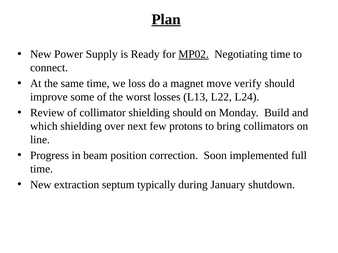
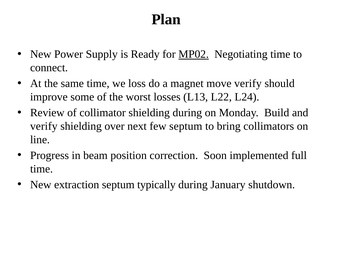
Plan underline: present -> none
shielding should: should -> during
which at (44, 126): which -> verify
few protons: protons -> septum
